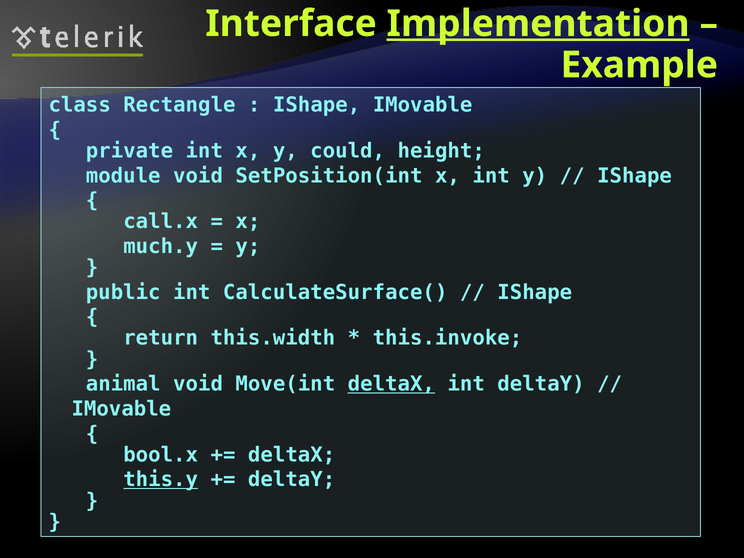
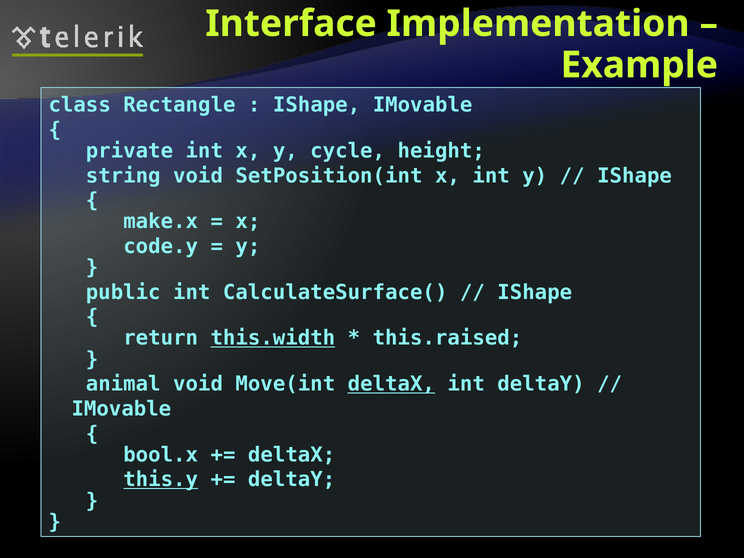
Implementation underline: present -> none
could: could -> cycle
module: module -> string
call.x: call.x -> make.x
much.y: much.y -> code.y
this.width underline: none -> present
this.invoke: this.invoke -> this.raised
